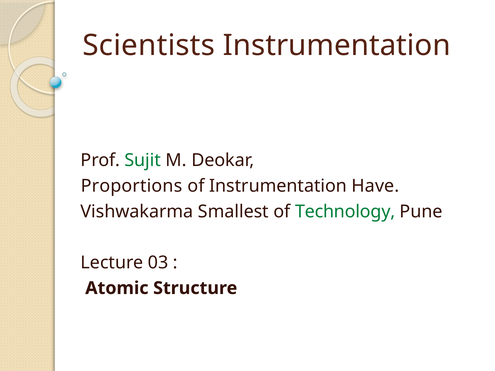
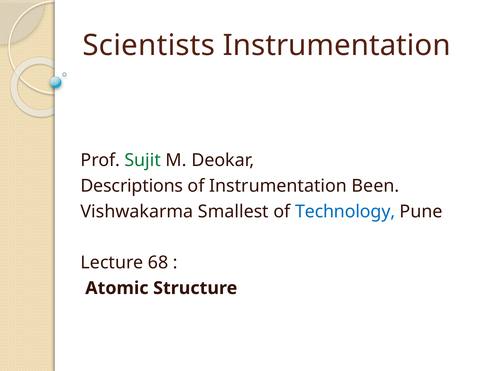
Proportions: Proportions -> Descriptions
Have: Have -> Been
Technology colour: green -> blue
03: 03 -> 68
